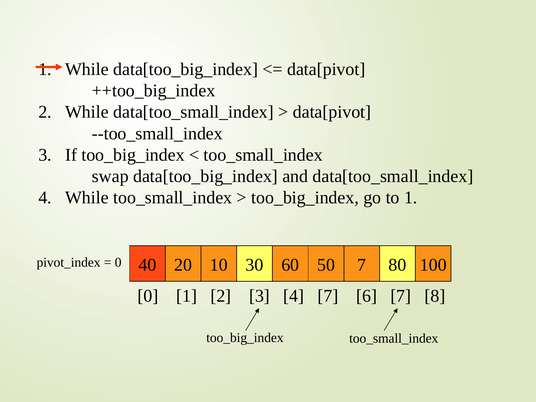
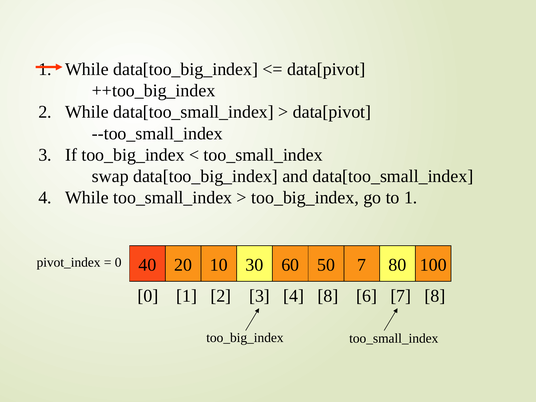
4 7: 7 -> 8
